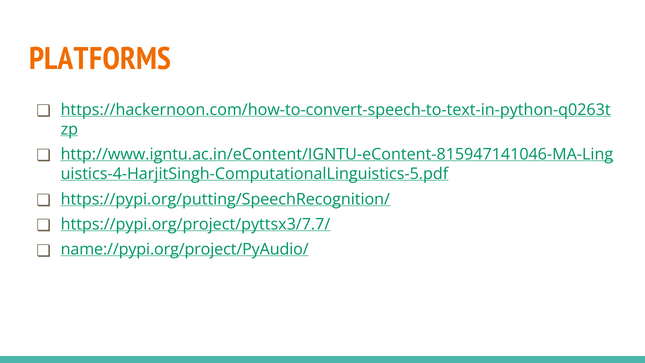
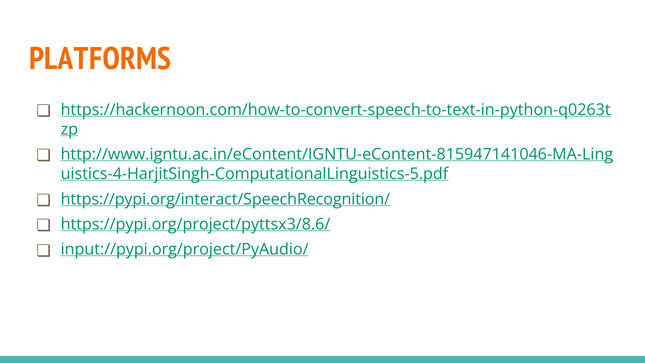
https://pypi.org/putting/SpeechRecognition/: https://pypi.org/putting/SpeechRecognition/ -> https://pypi.org/interact/SpeechRecognition/
https://pypi.org/project/pyttsx3/7.7/: https://pypi.org/project/pyttsx3/7.7/ -> https://pypi.org/project/pyttsx3/8.6/
name://pypi.org/project/PyAudio/: name://pypi.org/project/PyAudio/ -> input://pypi.org/project/PyAudio/
